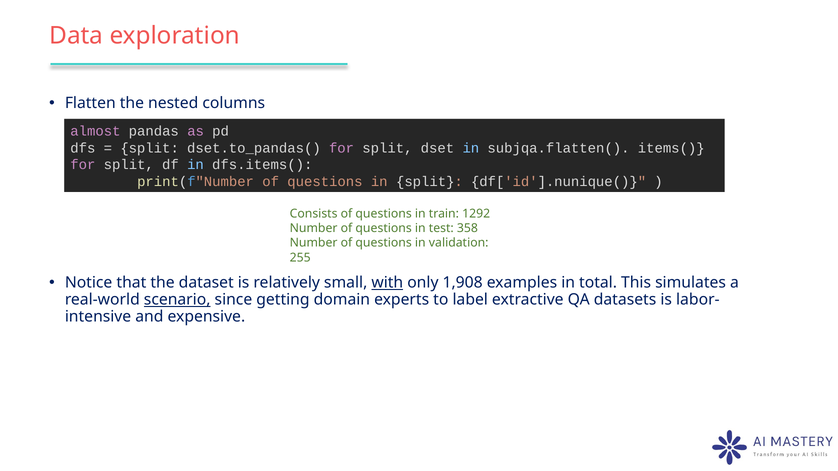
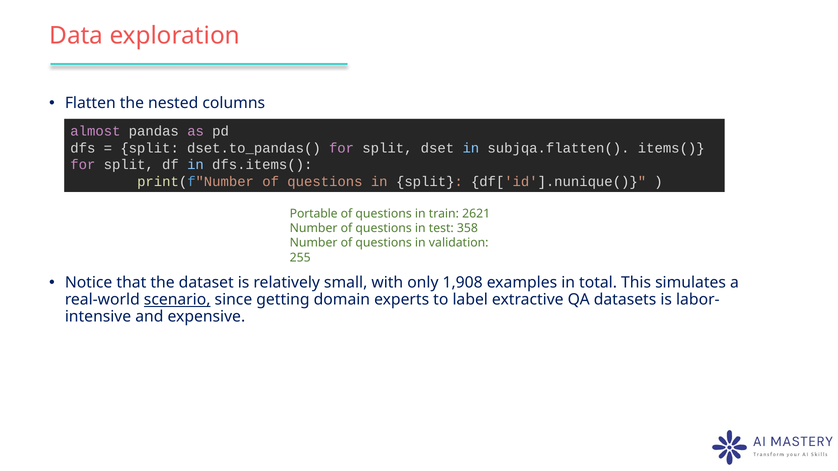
Consists: Consists -> Portable
1292: 1292 -> 2621
with underline: present -> none
